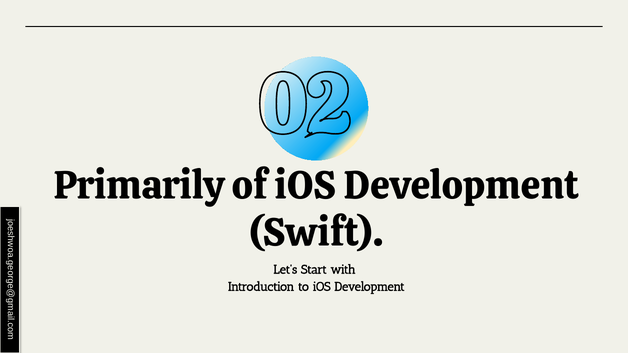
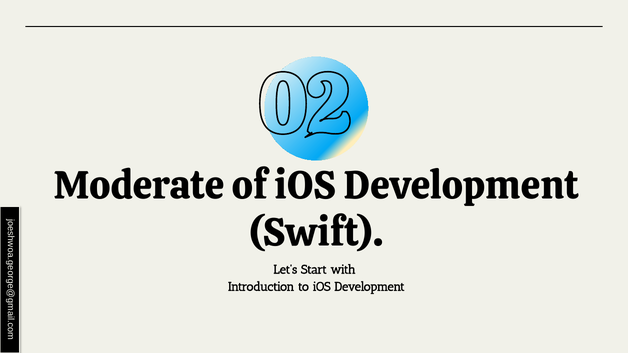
Primarily: Primarily -> Moderate
